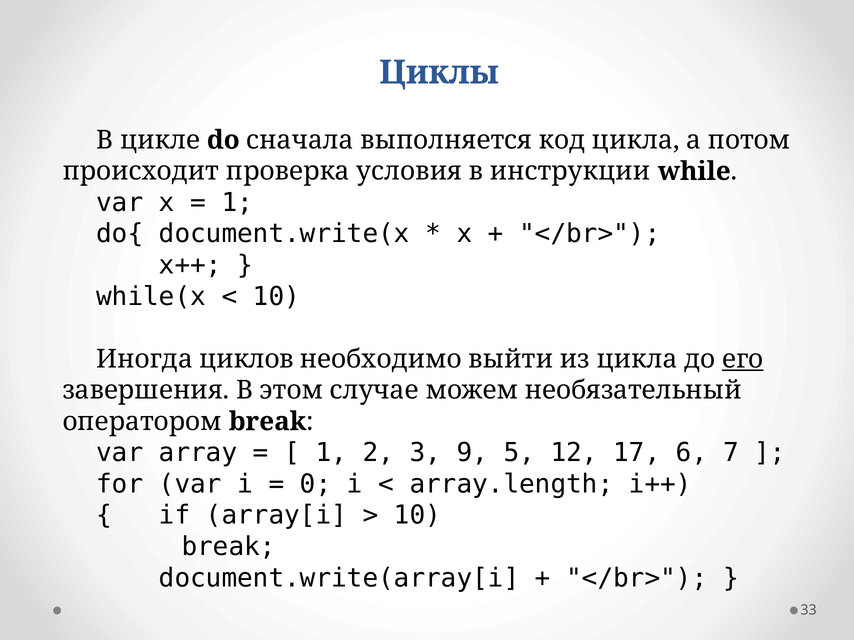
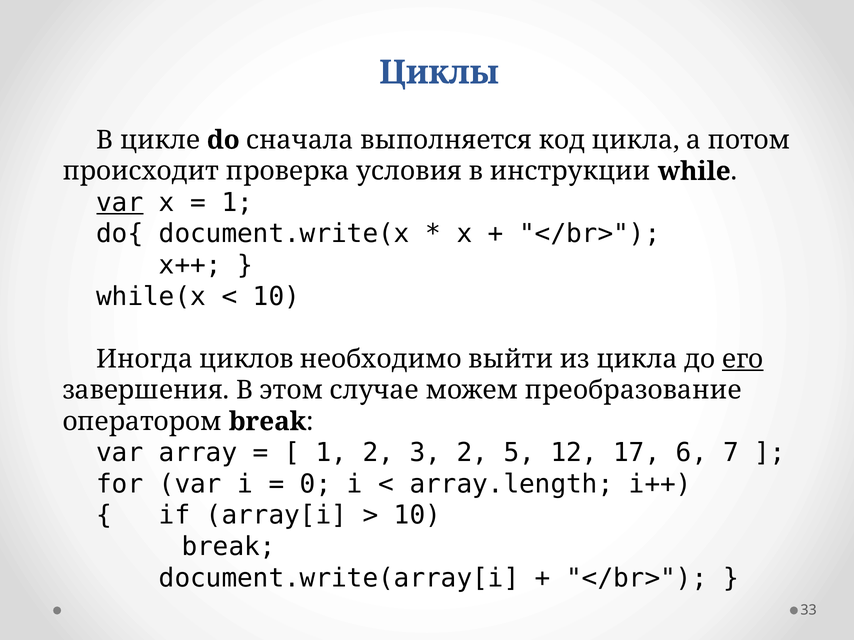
var at (120, 203) underline: none -> present
необязательный: необязательный -> преобразование
3 9: 9 -> 2
